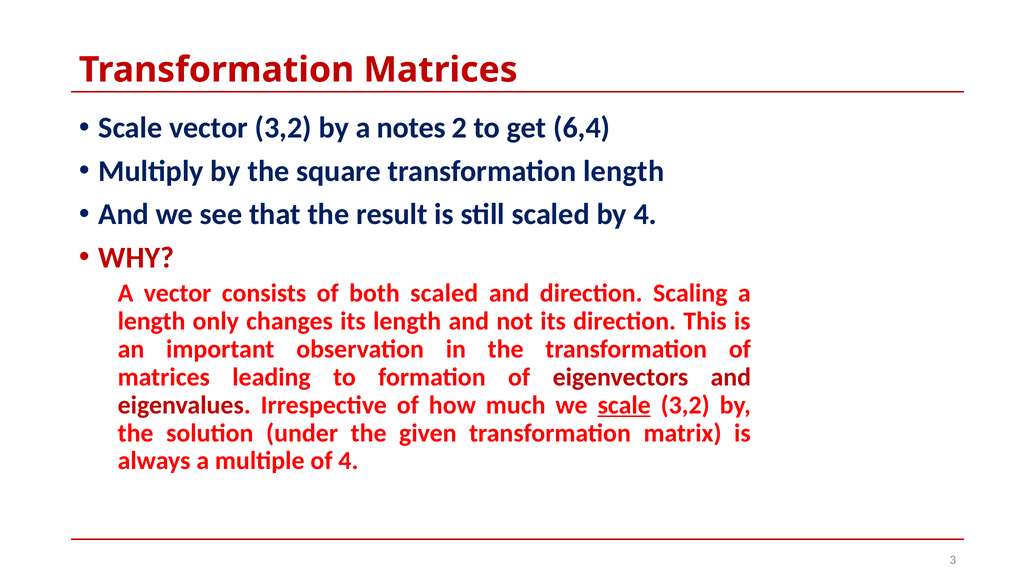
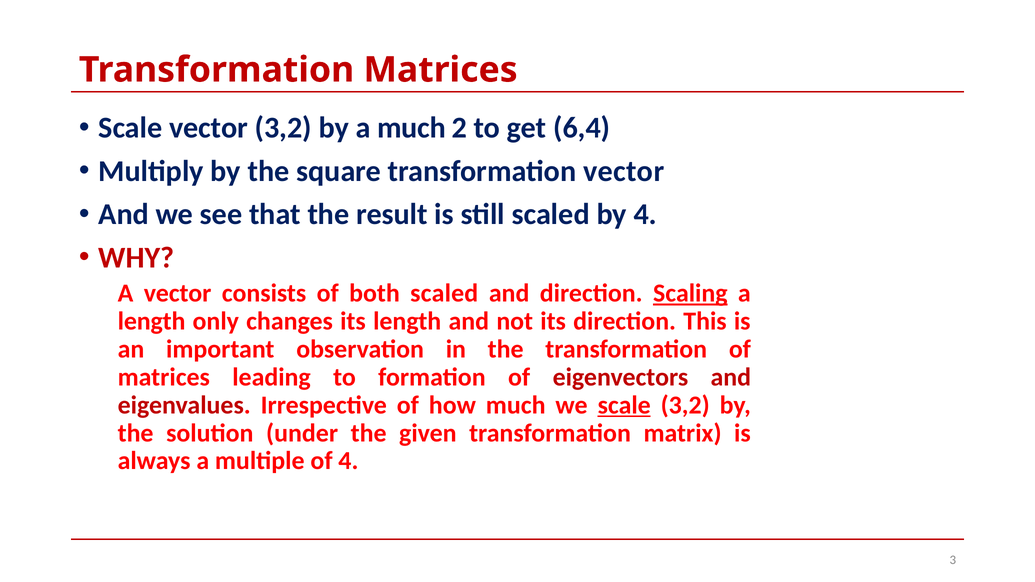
a notes: notes -> much
transformation length: length -> vector
Scaling underline: none -> present
